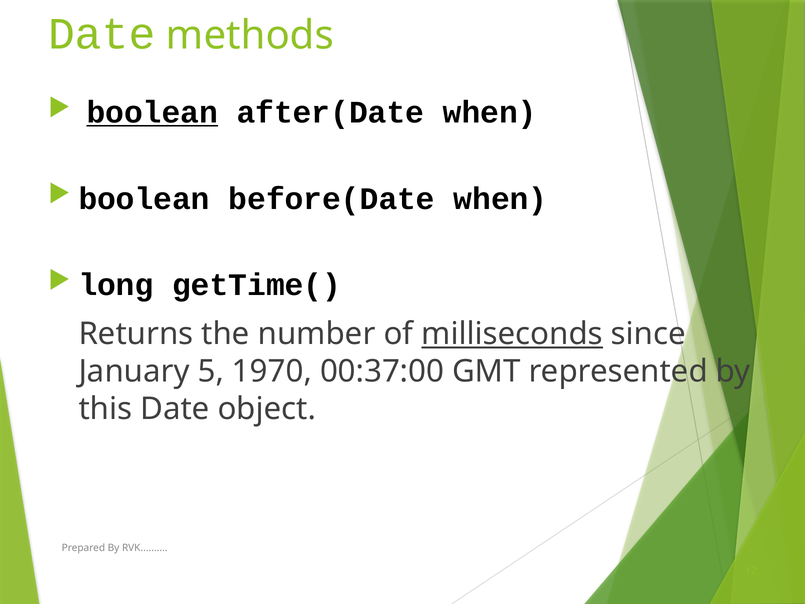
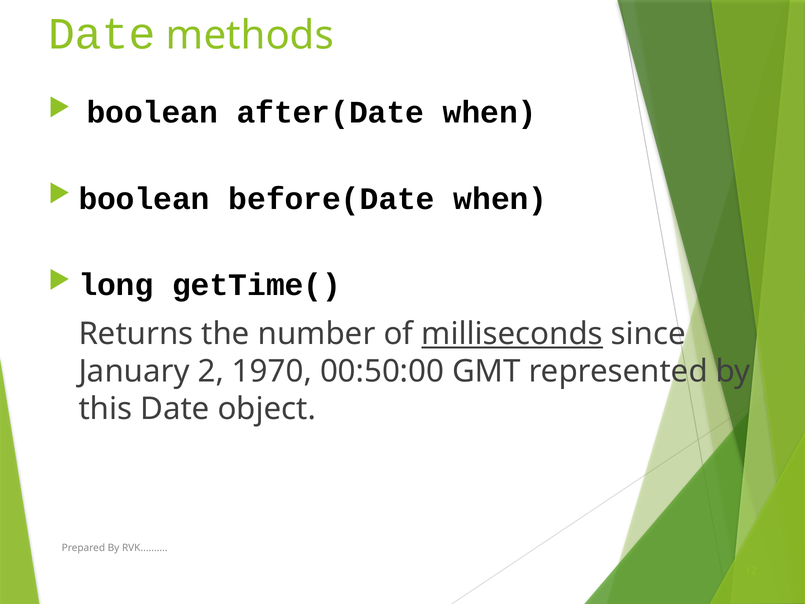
boolean at (152, 112) underline: present -> none
5: 5 -> 2
00:37:00: 00:37:00 -> 00:50:00
